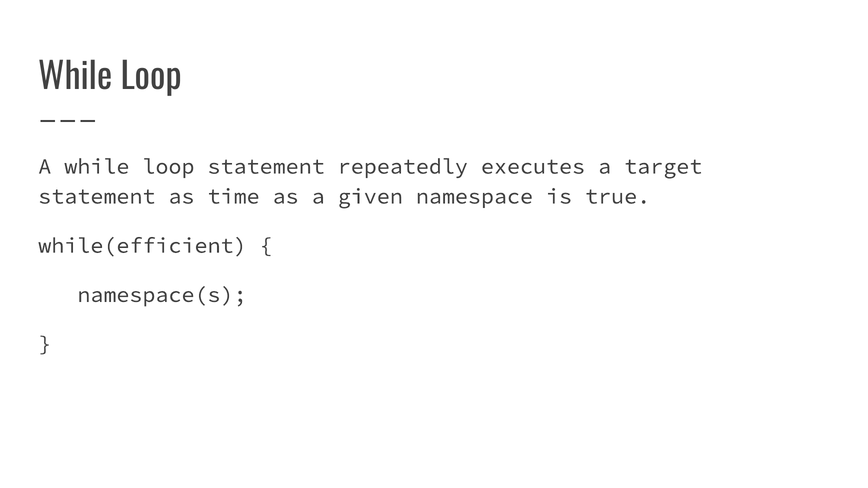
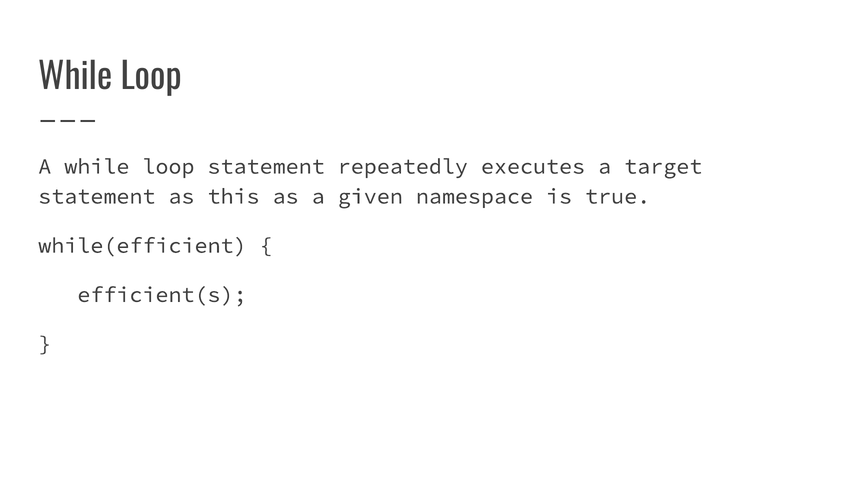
time: time -> this
namespace(s: namespace(s -> efficient(s
